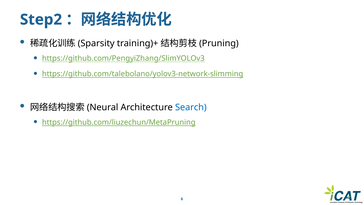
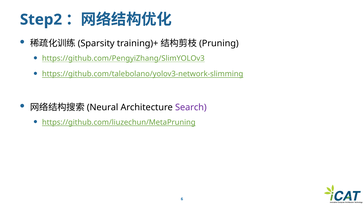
Search colour: blue -> purple
